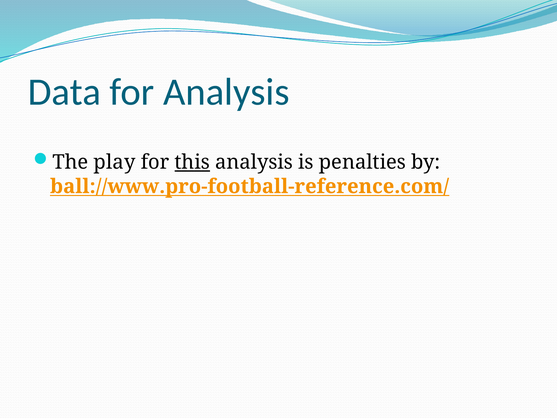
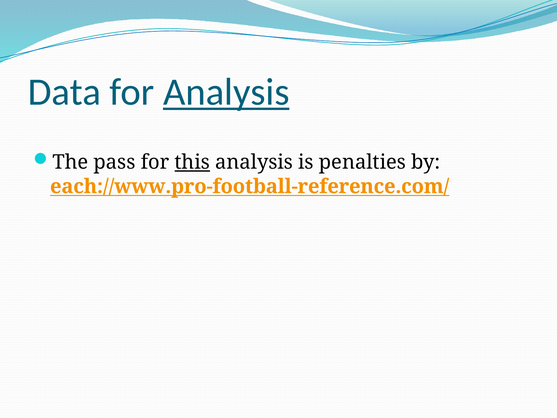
Analysis at (226, 92) underline: none -> present
play: play -> pass
ball://www.pro-football-reference.com/: ball://www.pro-football-reference.com/ -> each://www.pro-football-reference.com/
